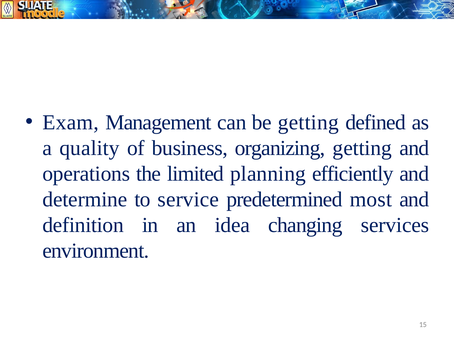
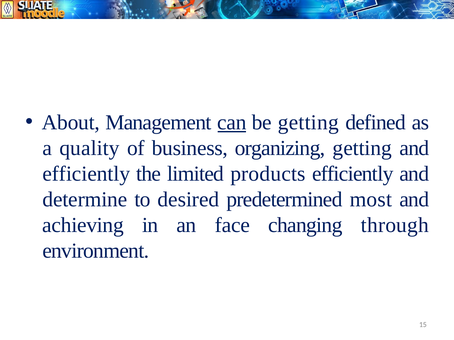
Exam: Exam -> About
can underline: none -> present
operations at (86, 174): operations -> efficiently
planning: planning -> products
service: service -> desired
definition: definition -> achieving
idea: idea -> face
services: services -> through
